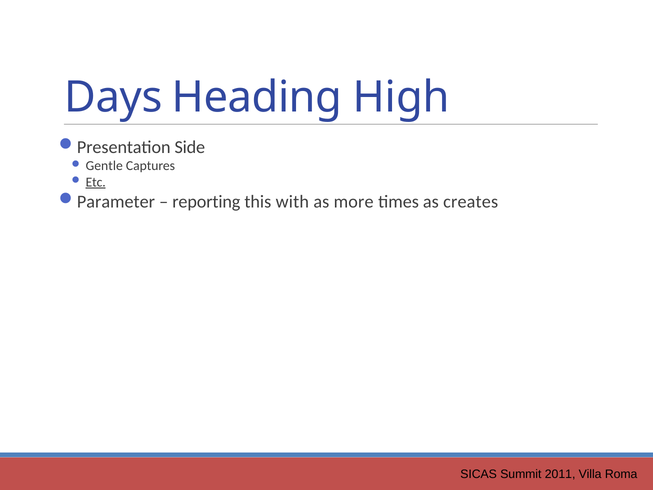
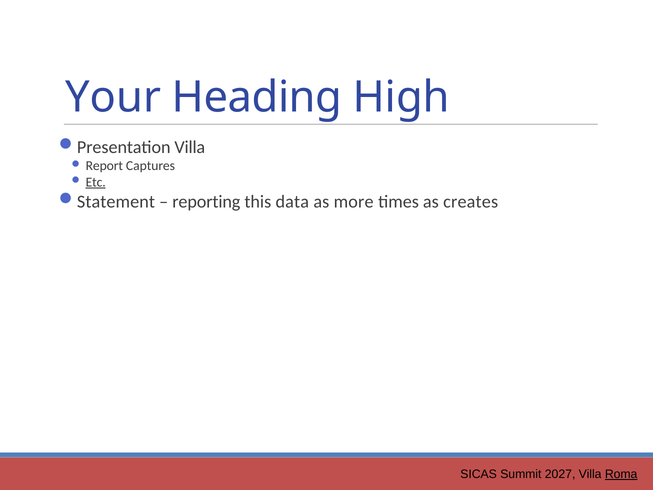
Days: Days -> Your
Presentation Side: Side -> Villa
Gentle: Gentle -> Report
Parameter: Parameter -> Statement
with: with -> data
2011: 2011 -> 2027
Roma underline: none -> present
